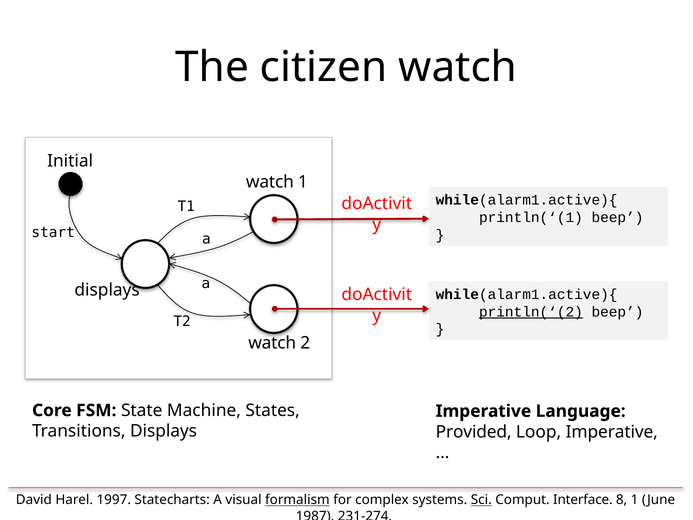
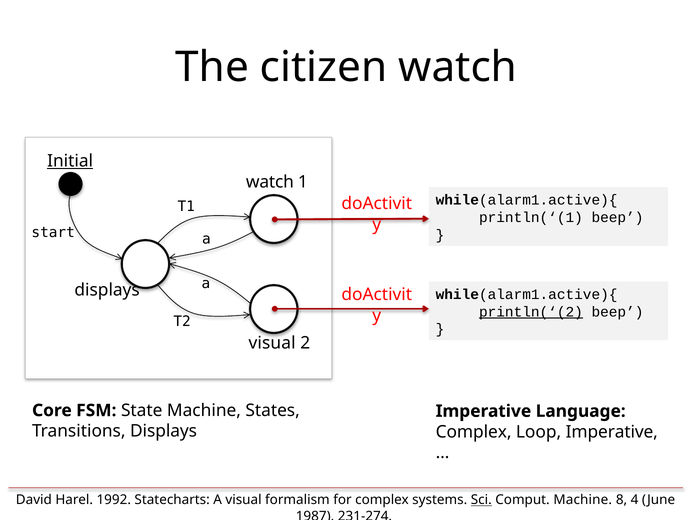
Initial underline: none -> present
watch at (272, 343): watch -> visual
Provided at (474, 432): Provided -> Complex
1997: 1997 -> 1992
formalism underline: present -> none
Comput Interface: Interface -> Machine
8 1: 1 -> 4
